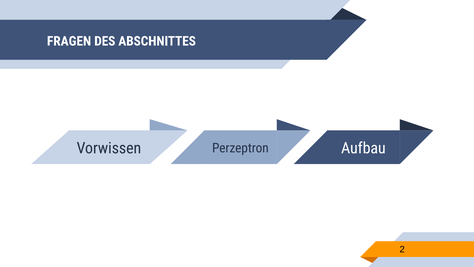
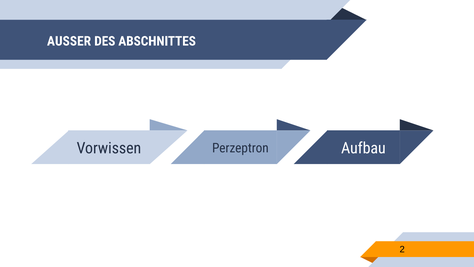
FRAGEN: FRAGEN -> AUSSER
